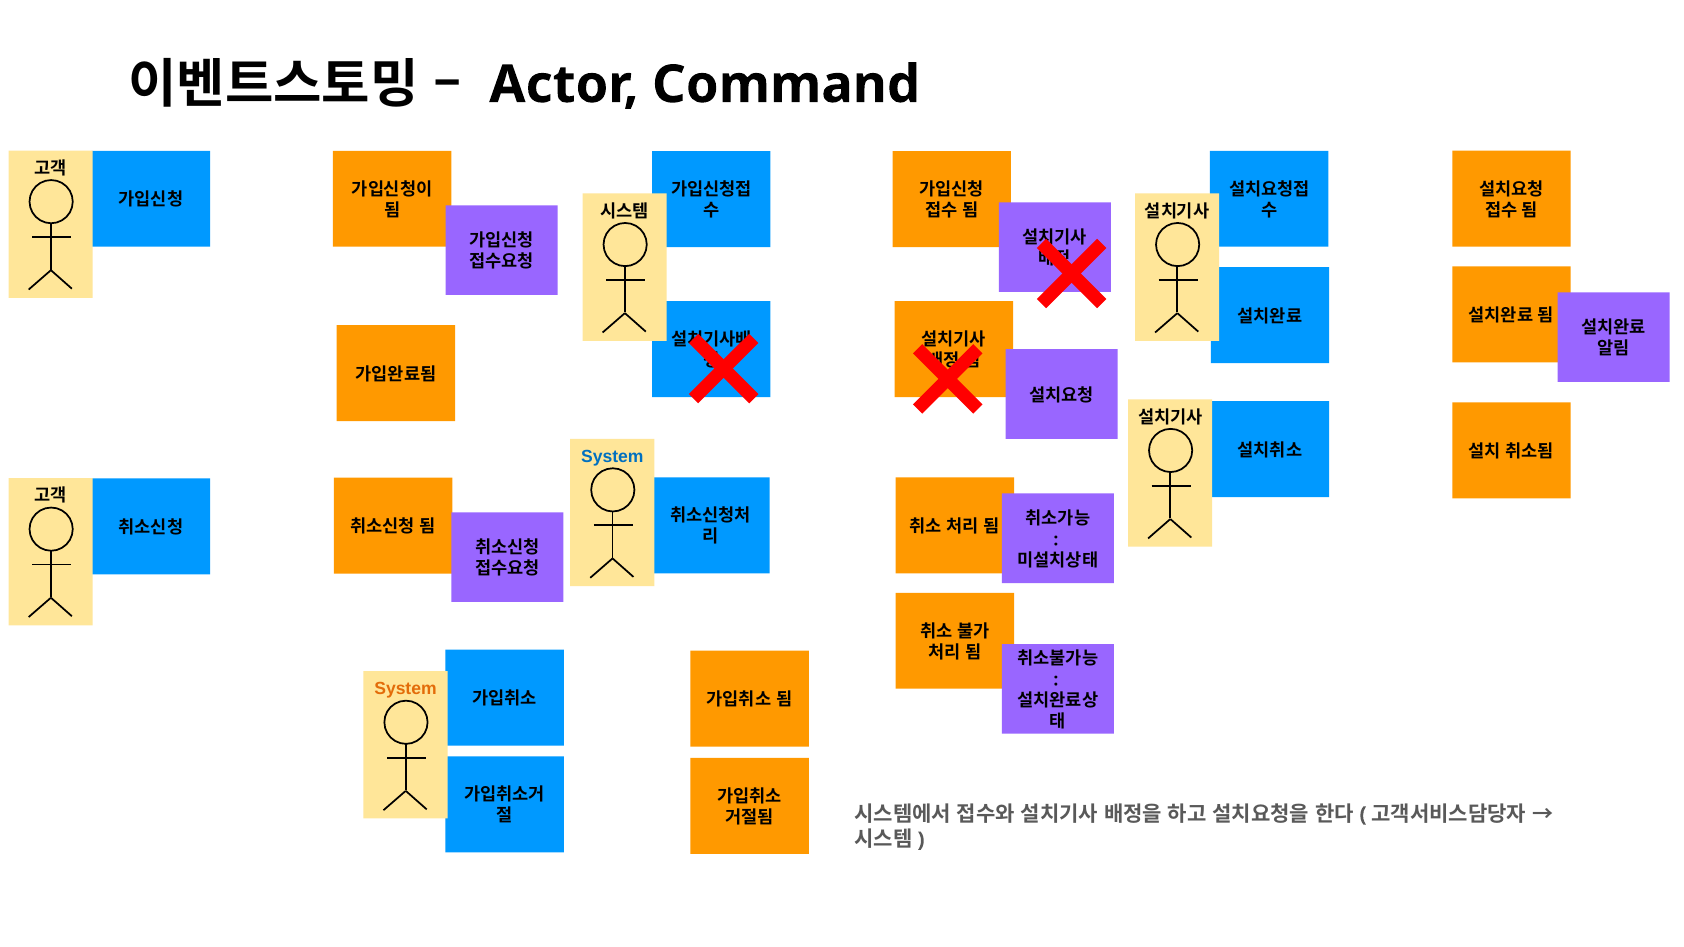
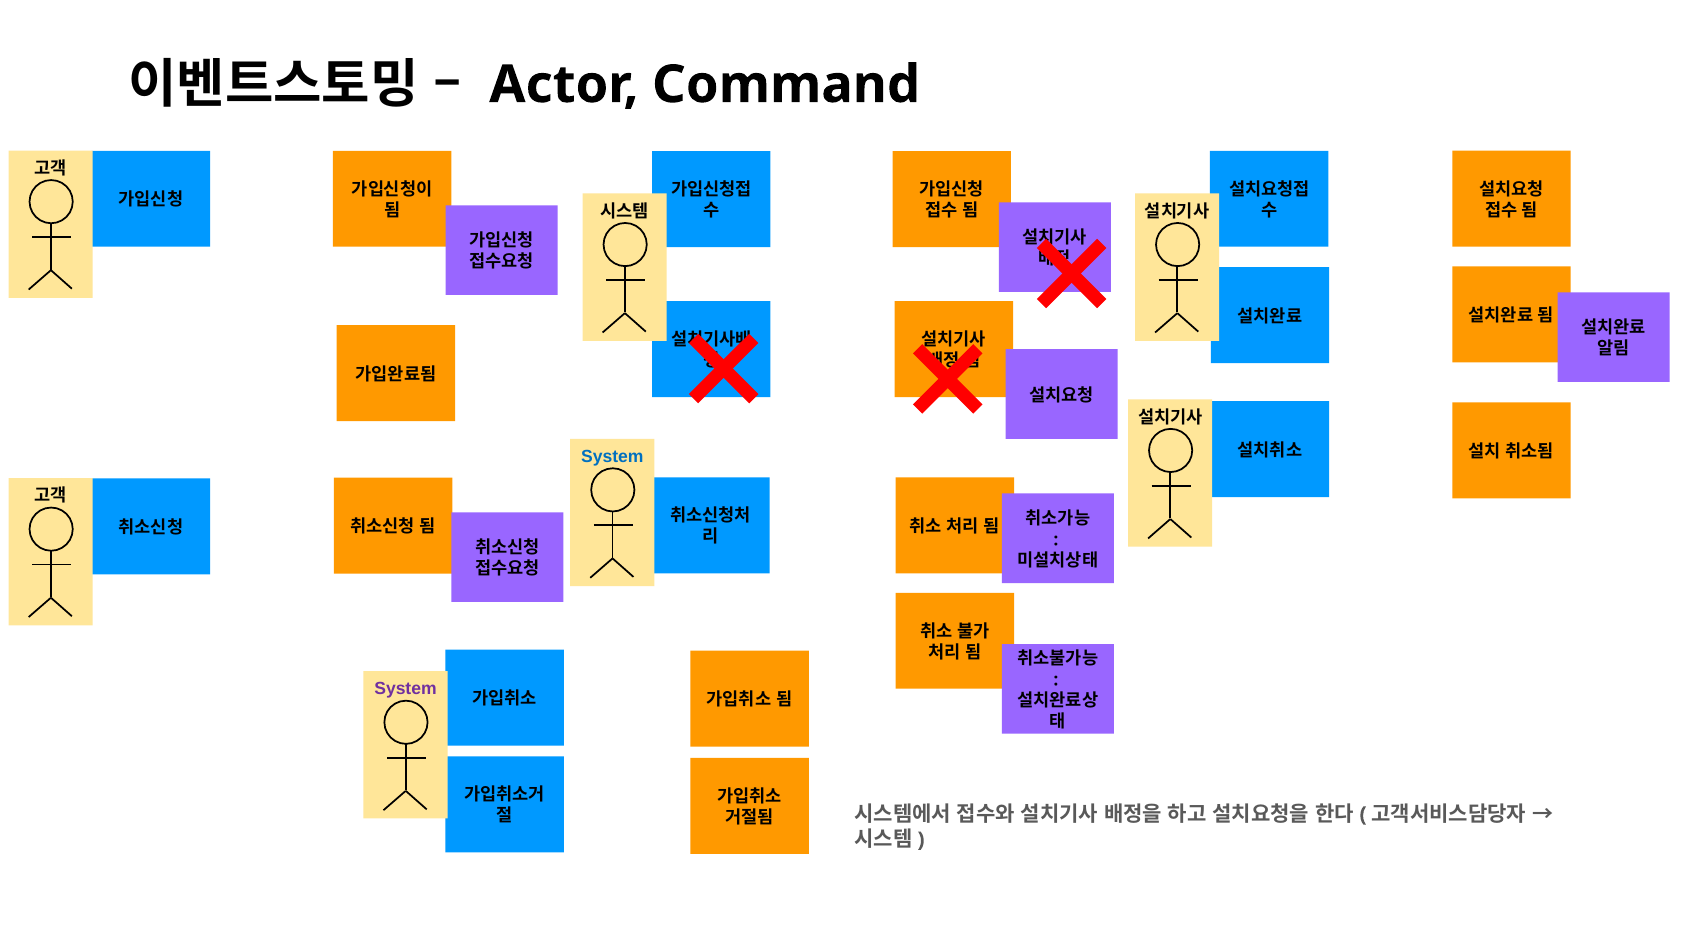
System at (406, 689) colour: orange -> purple
